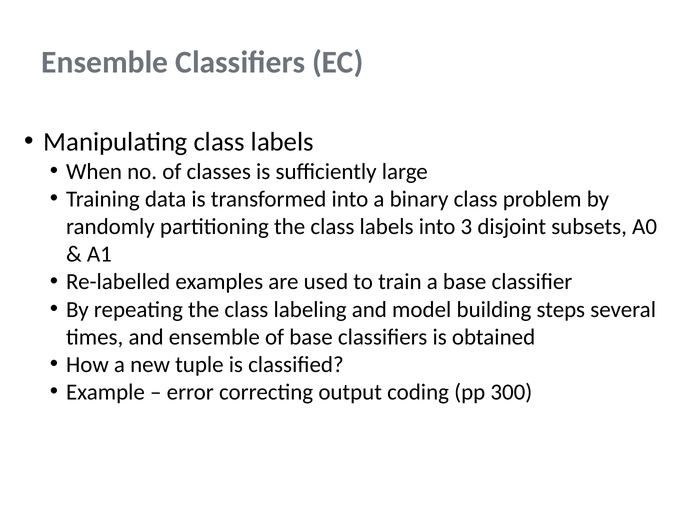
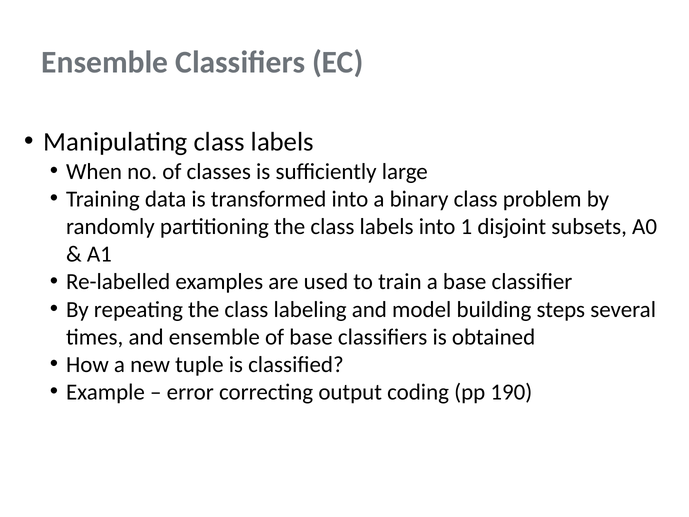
3: 3 -> 1
300: 300 -> 190
